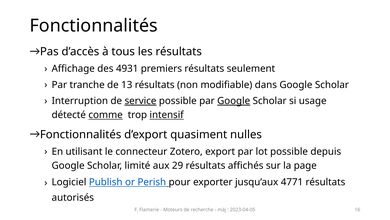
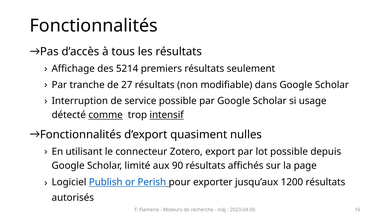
4931: 4931 -> 5214
13: 13 -> 27
service underline: present -> none
Google at (234, 101) underline: present -> none
29: 29 -> 90
4771: 4771 -> 1200
